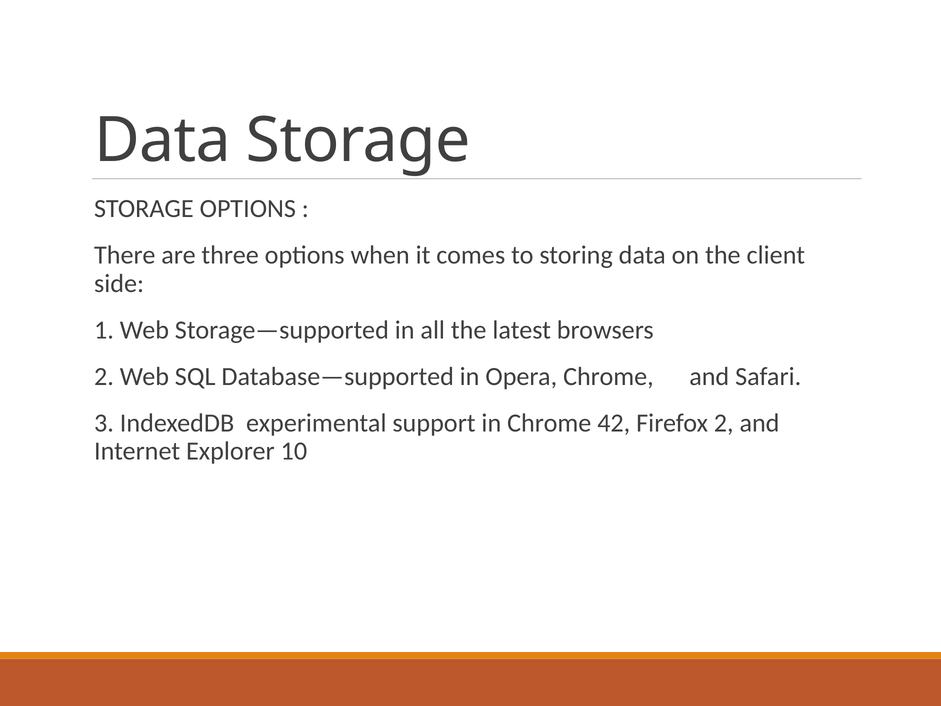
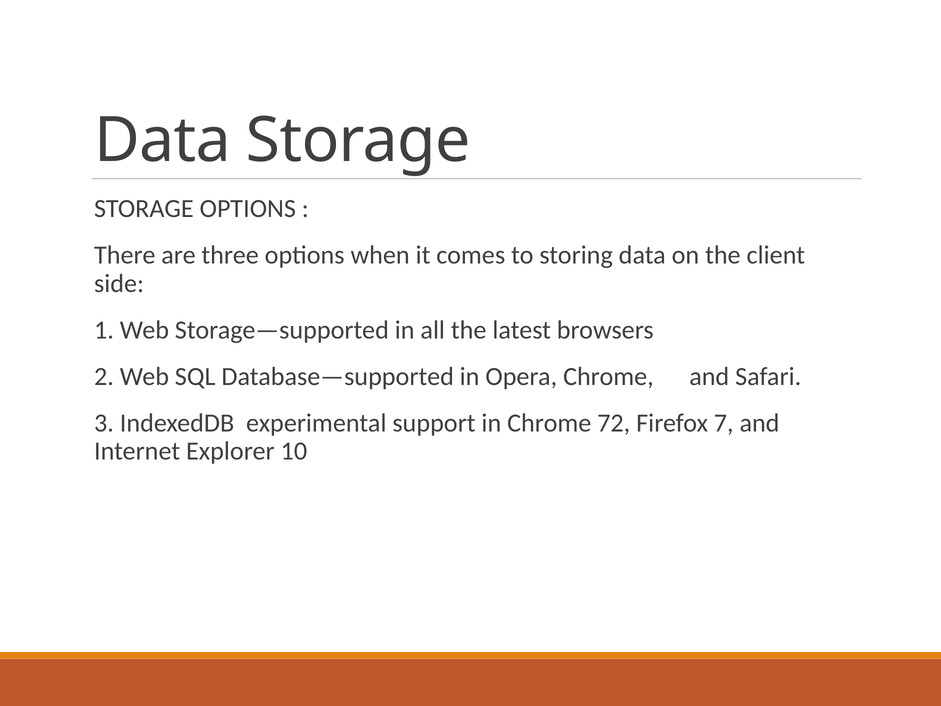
42: 42 -> 72
Firefox 2: 2 -> 7
